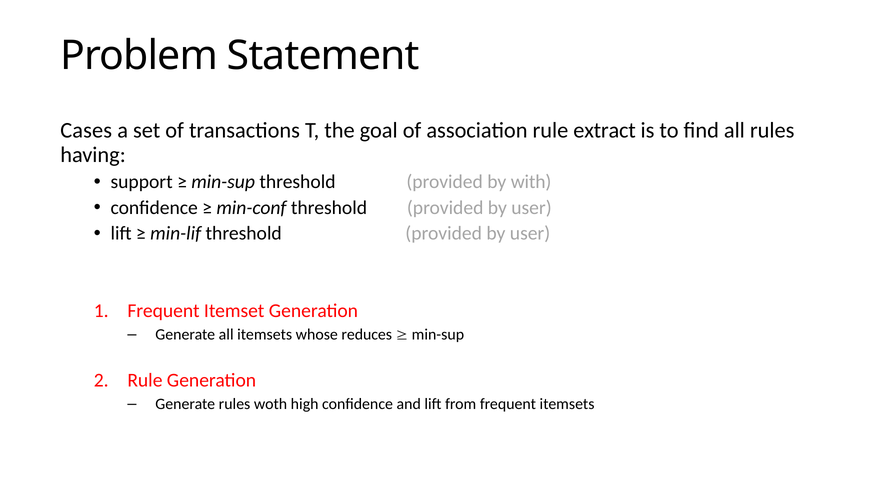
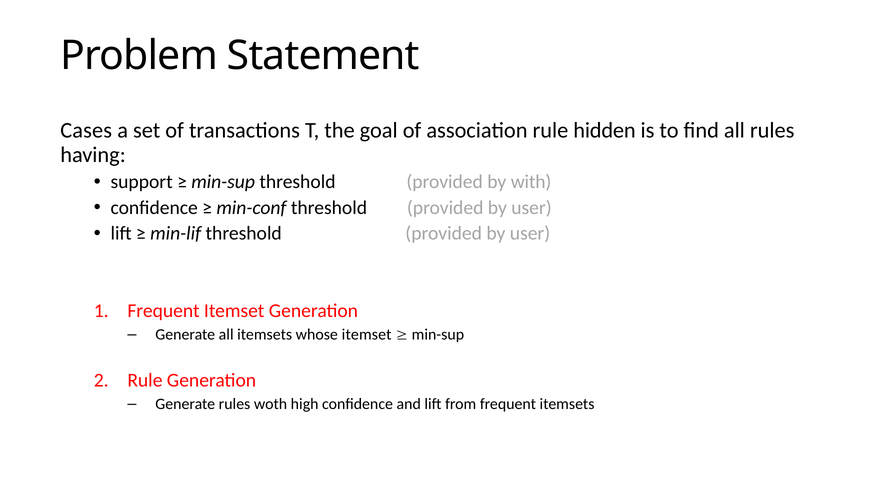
extract: extract -> hidden
whose reduces: reduces -> itemset
